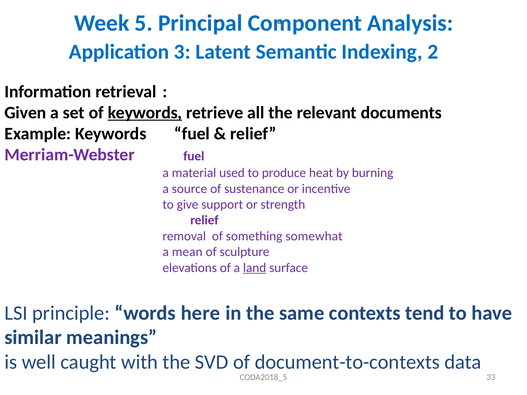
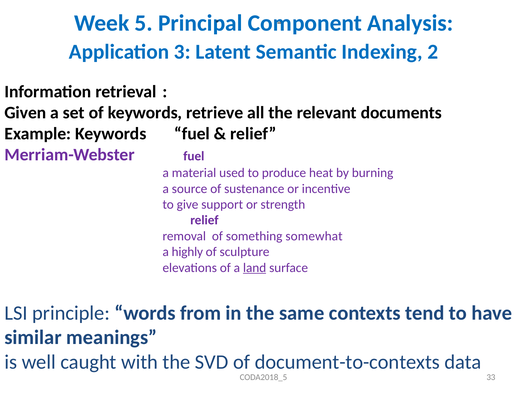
keywords at (145, 113) underline: present -> none
mean: mean -> highly
here: here -> from
